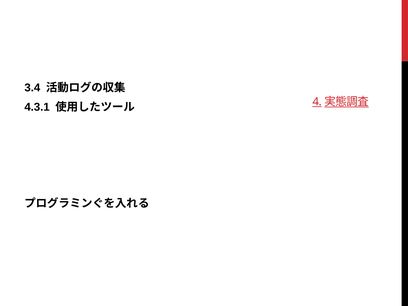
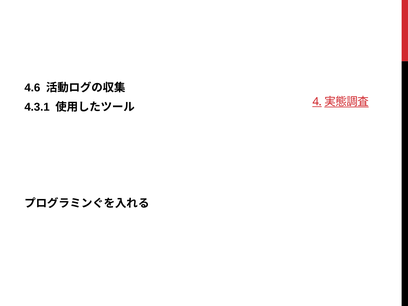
3.4: 3.4 -> 4.6
